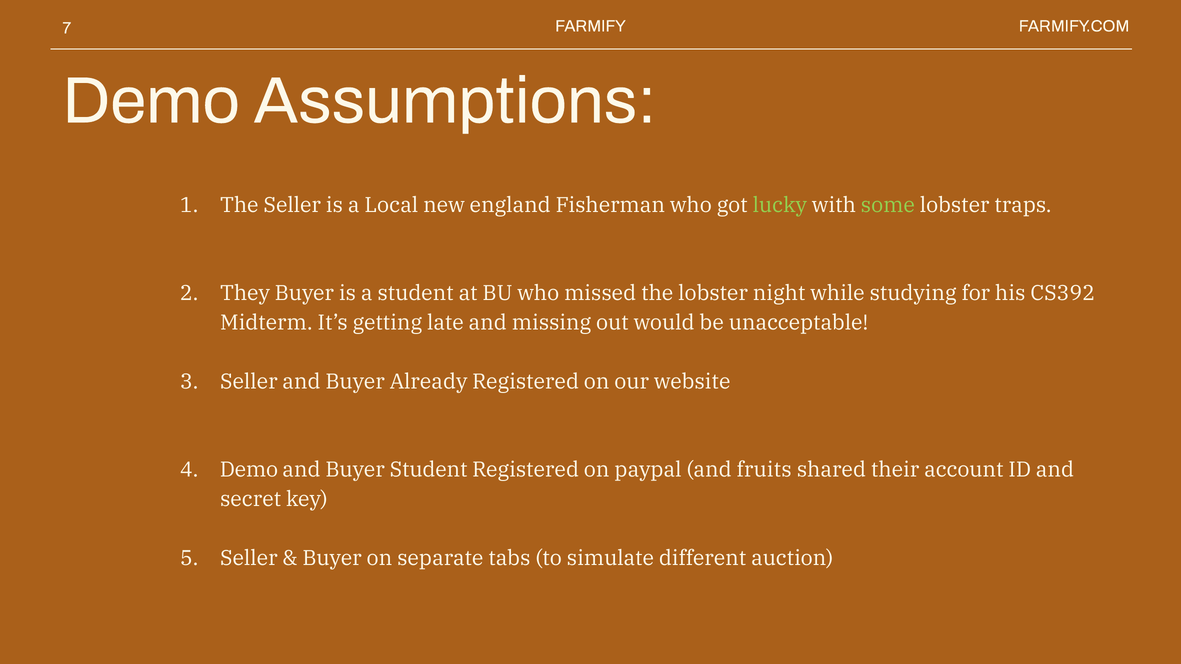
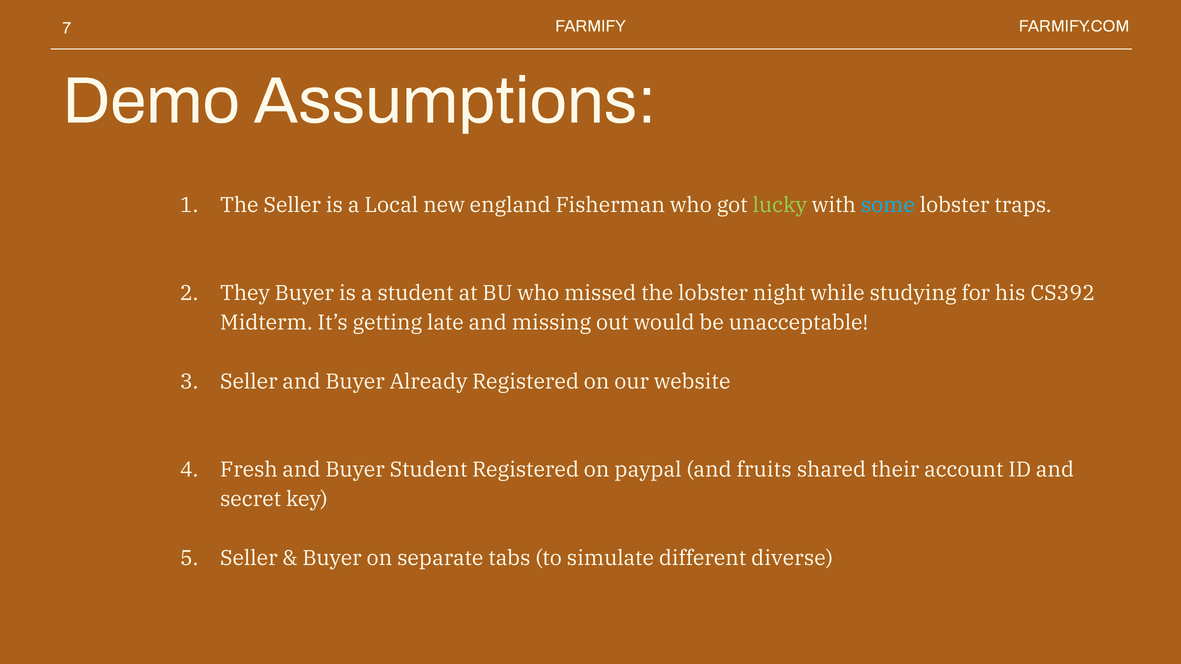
some colour: light green -> light blue
Demo at (249, 470): Demo -> Fresh
auction: auction -> diverse
